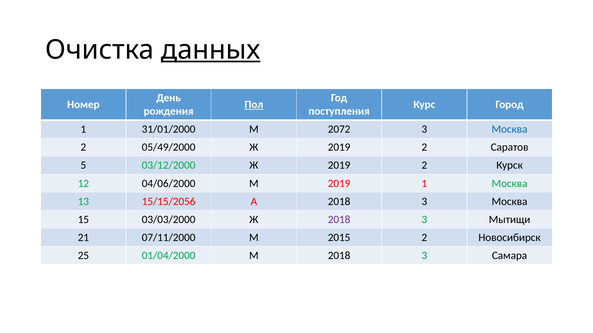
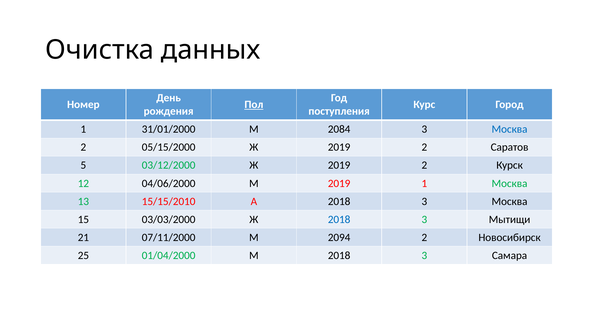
данных underline: present -> none
2072: 2072 -> 2084
05/49/2000: 05/49/2000 -> 05/15/2000
15/15/2056: 15/15/2056 -> 15/15/2010
2018 at (339, 220) colour: purple -> blue
2015: 2015 -> 2094
